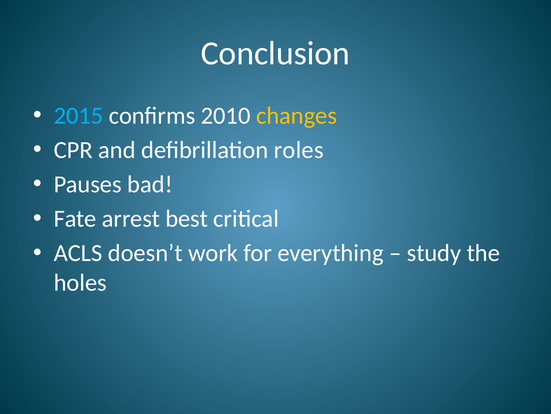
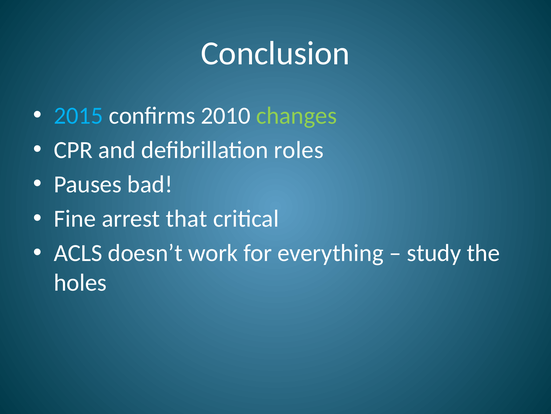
changes colour: yellow -> light green
Fate: Fate -> Fine
best: best -> that
